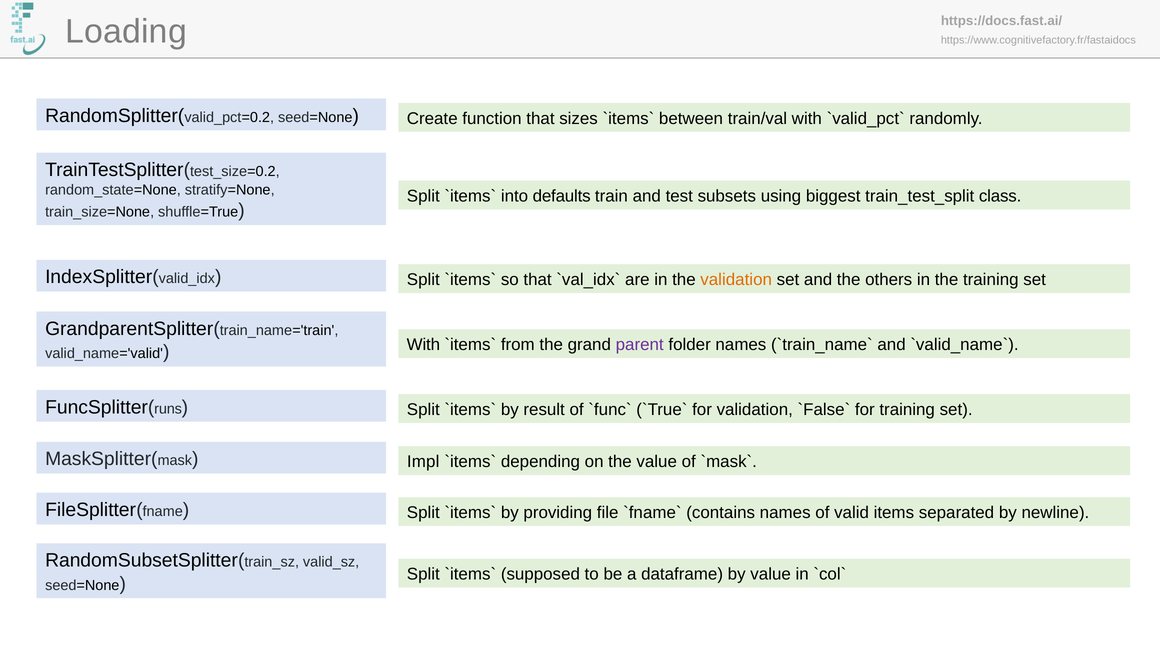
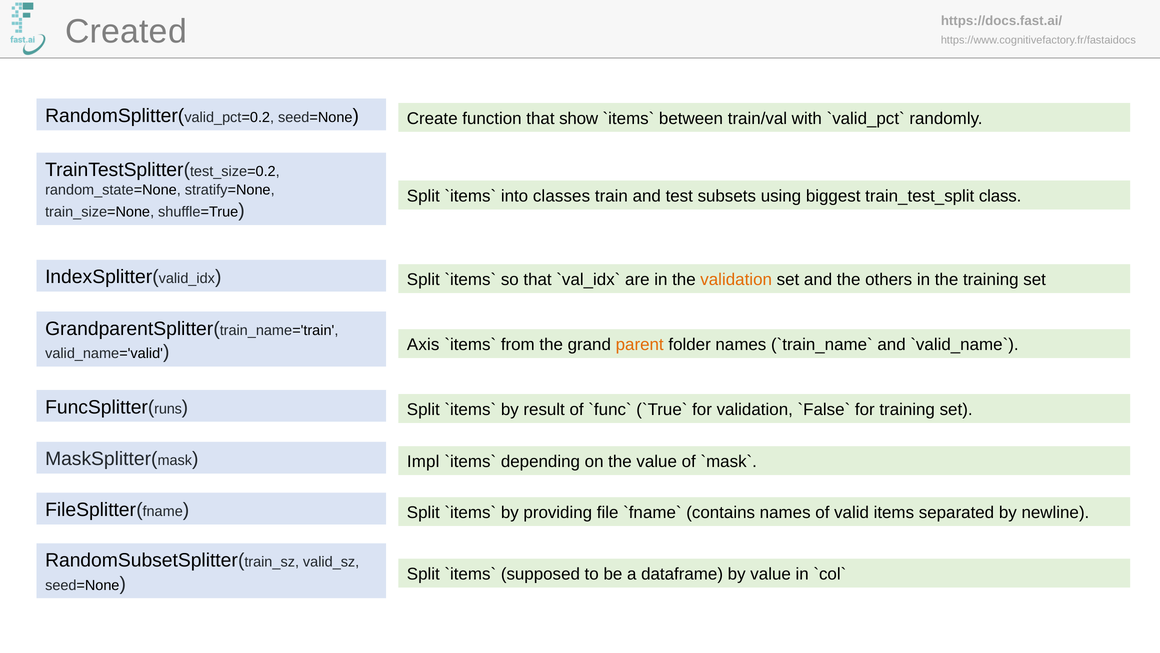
Loading: Loading -> Created
sizes: sizes -> show
defaults: defaults -> classes
With at (423, 345): With -> Axis
parent colour: purple -> orange
